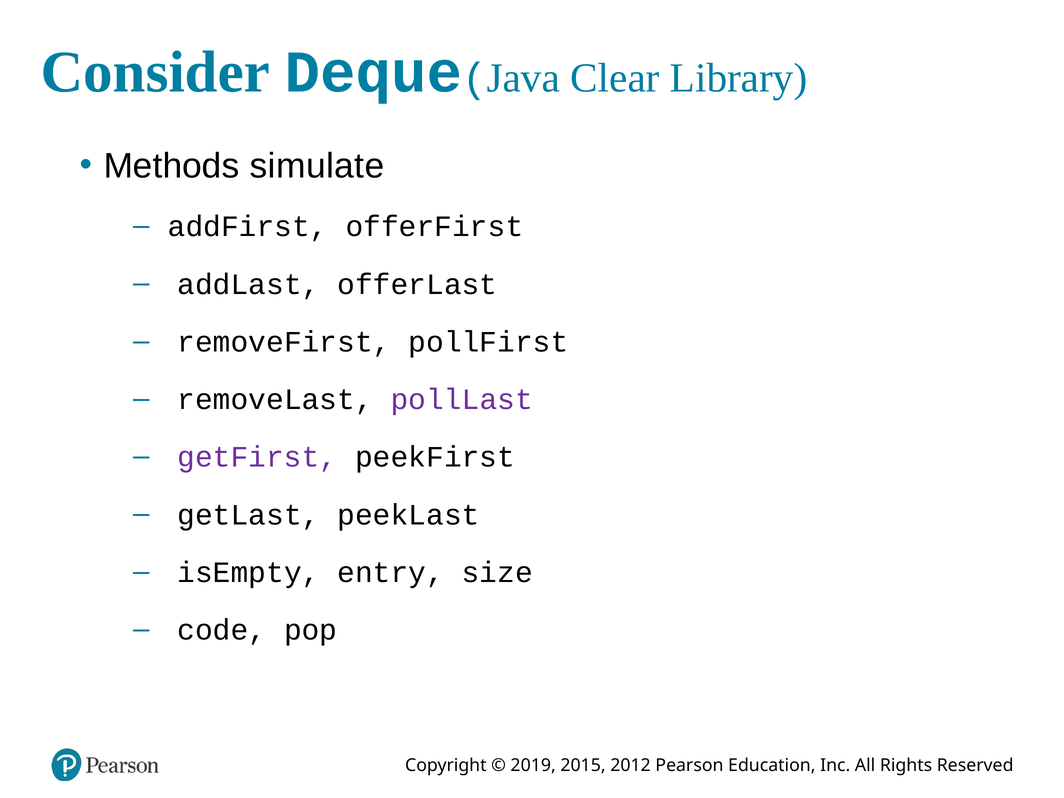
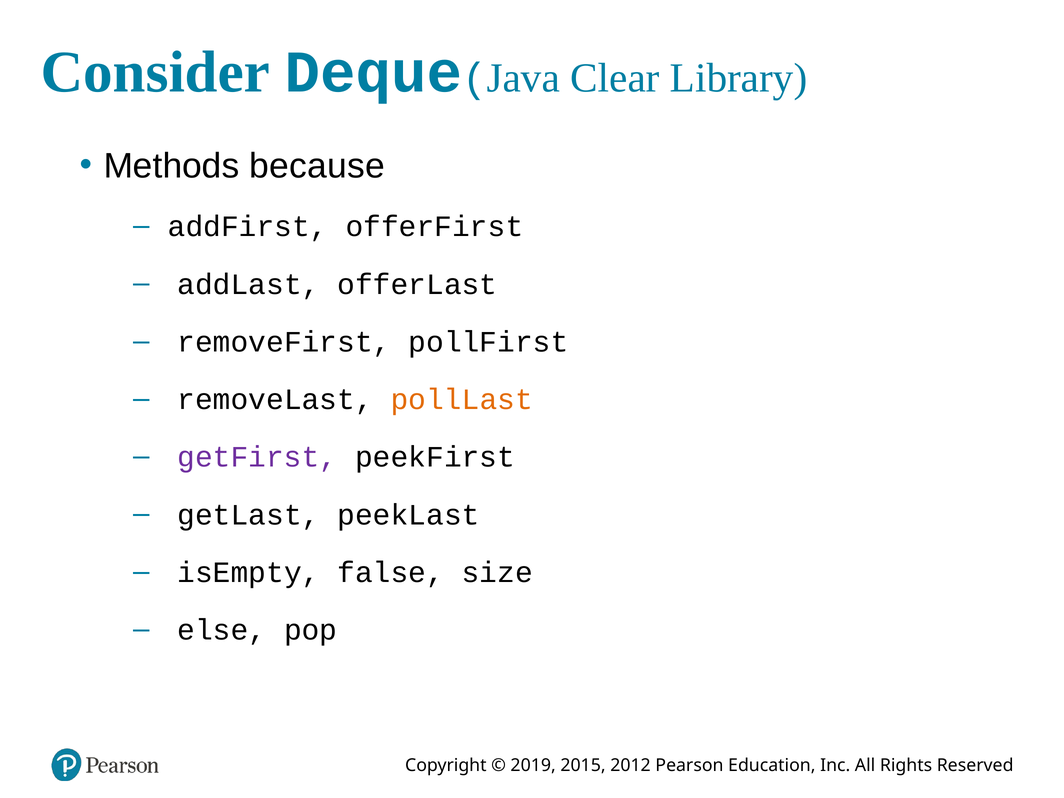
simulate: simulate -> because
pollLast colour: purple -> orange
entry: entry -> false
code: code -> else
